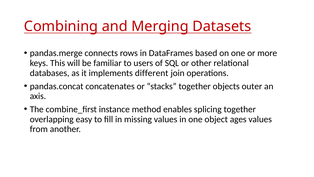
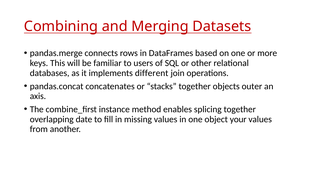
easy: easy -> date
ages: ages -> your
